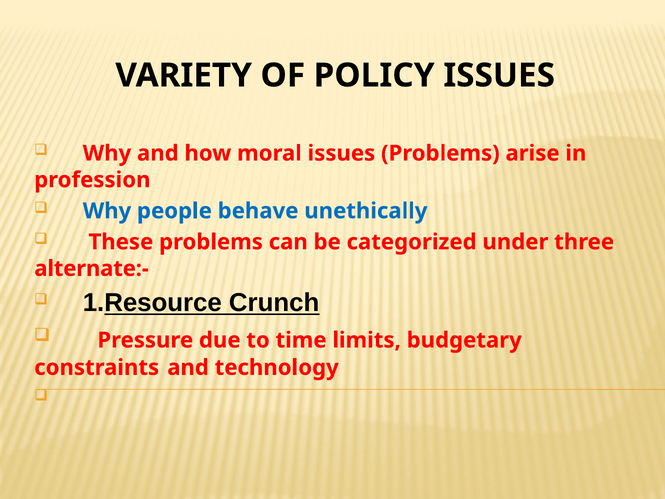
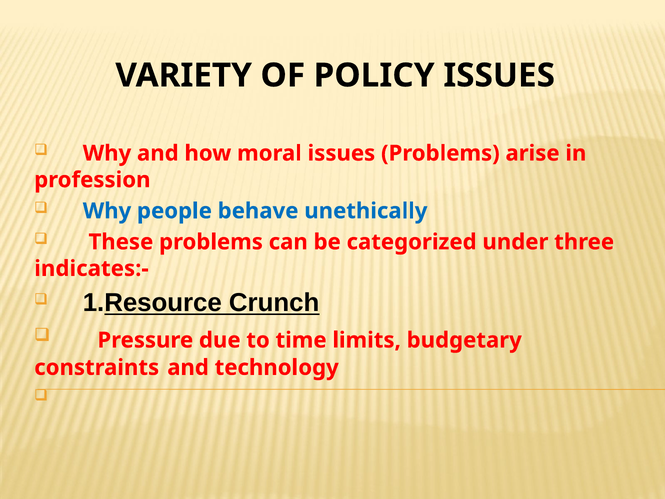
alternate:-: alternate:- -> indicates:-
